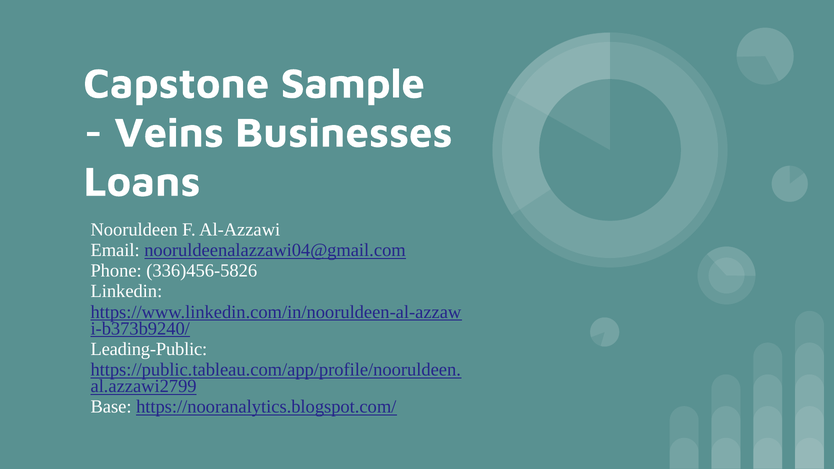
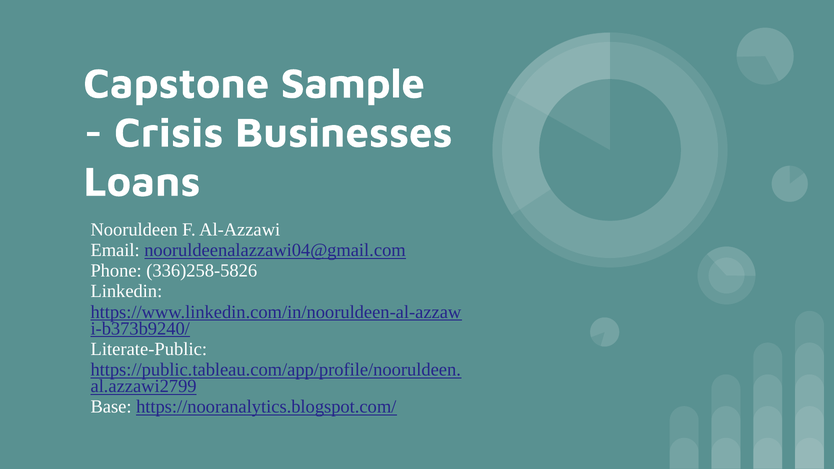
Veins: Veins -> Crisis
336)456-5826: 336)456-5826 -> 336)258-5826
Leading-Public: Leading-Public -> Literate-Public
